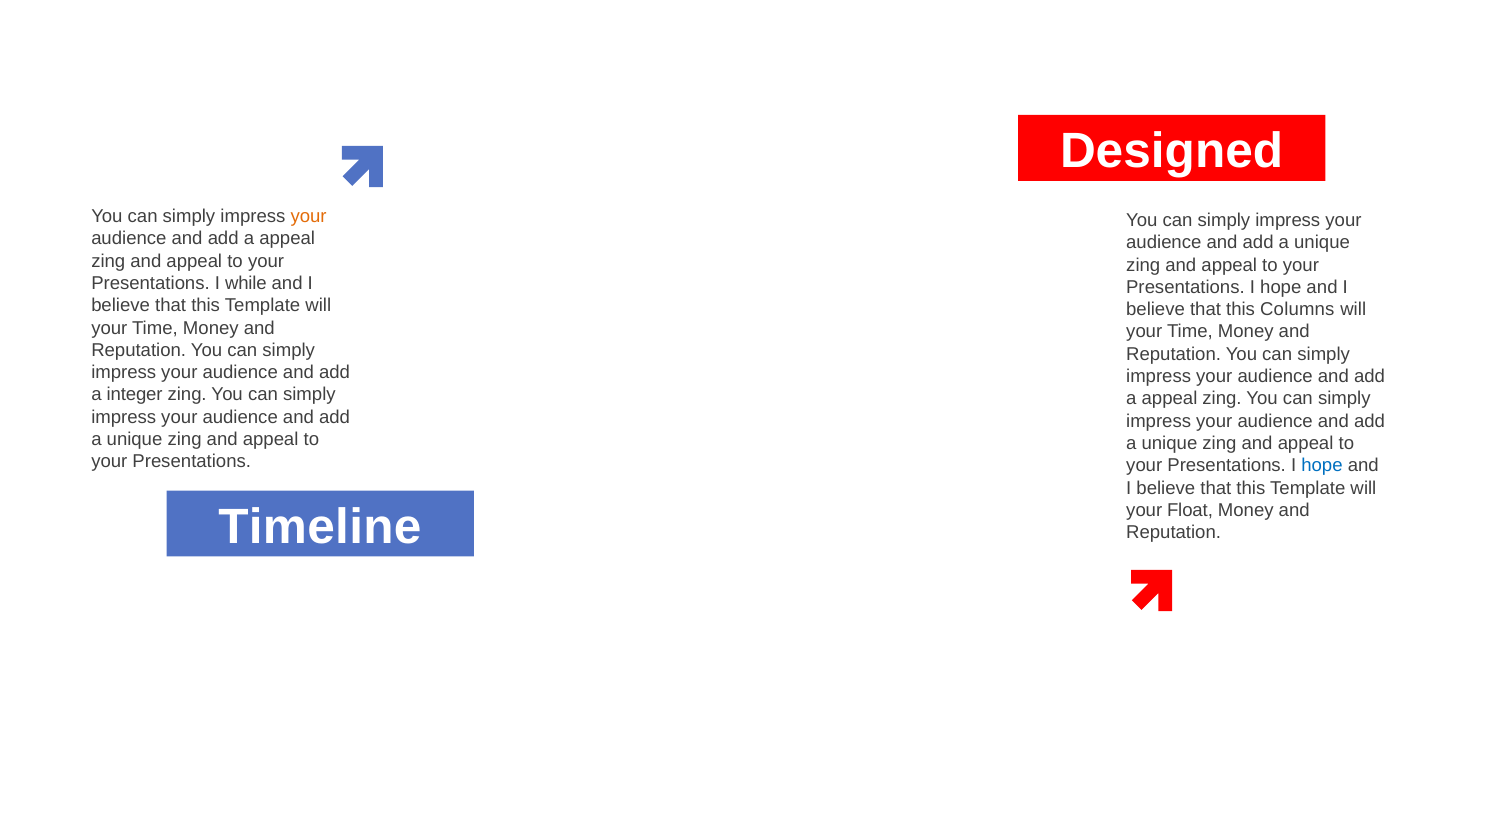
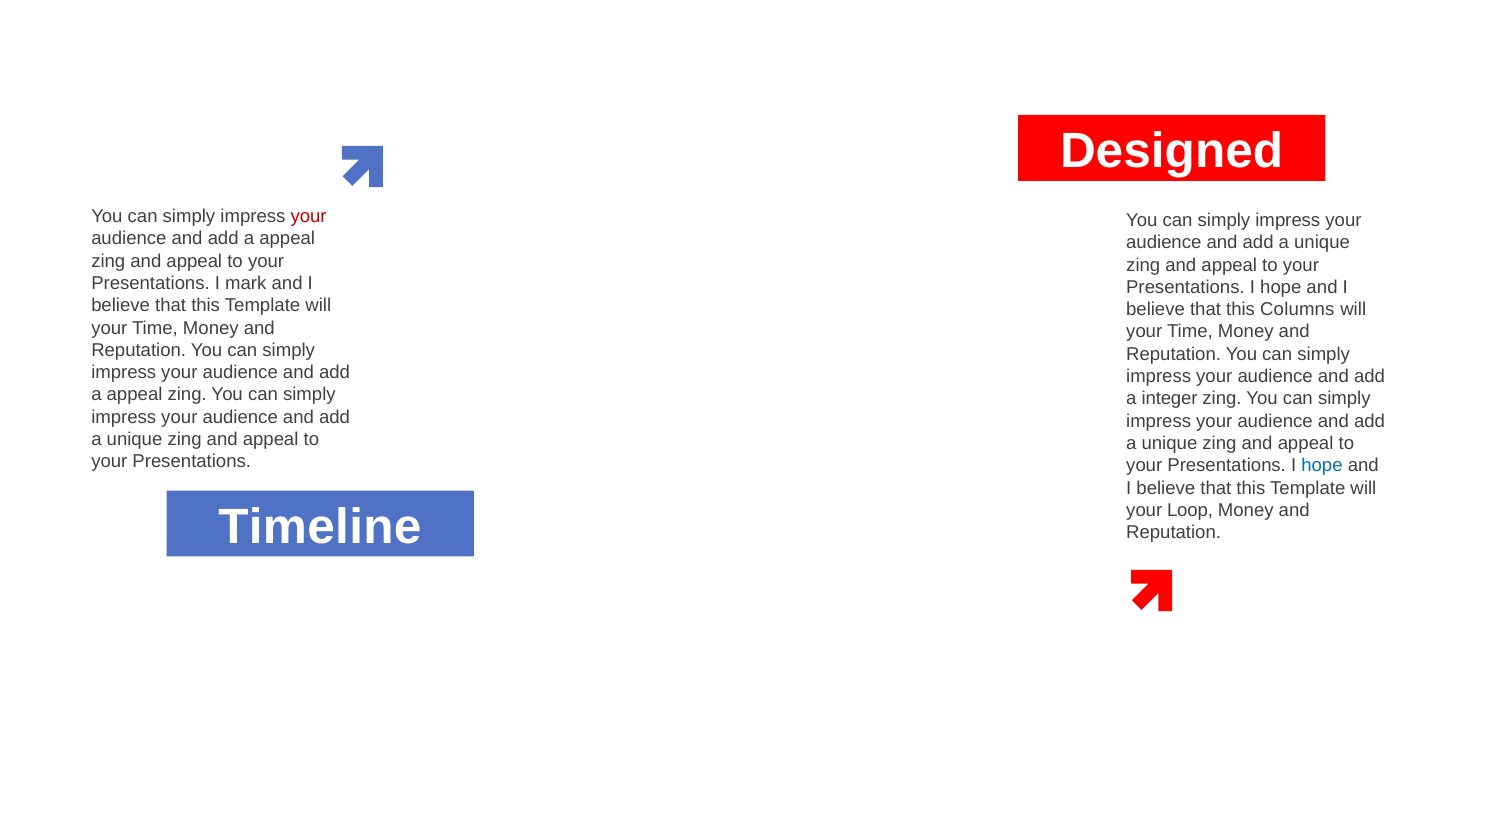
your at (309, 217) colour: orange -> red
while: while -> mark
integer at (135, 395): integer -> appeal
appeal at (1169, 399): appeal -> integer
Float: Float -> Loop
